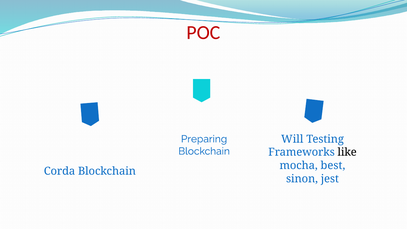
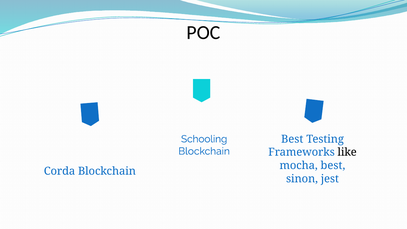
POC colour: red -> black
Preparing: Preparing -> Schooling
Will at (292, 139): Will -> Best
